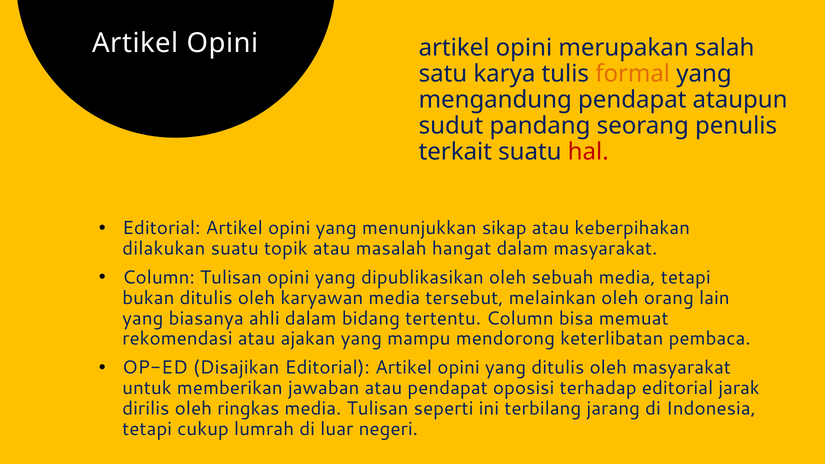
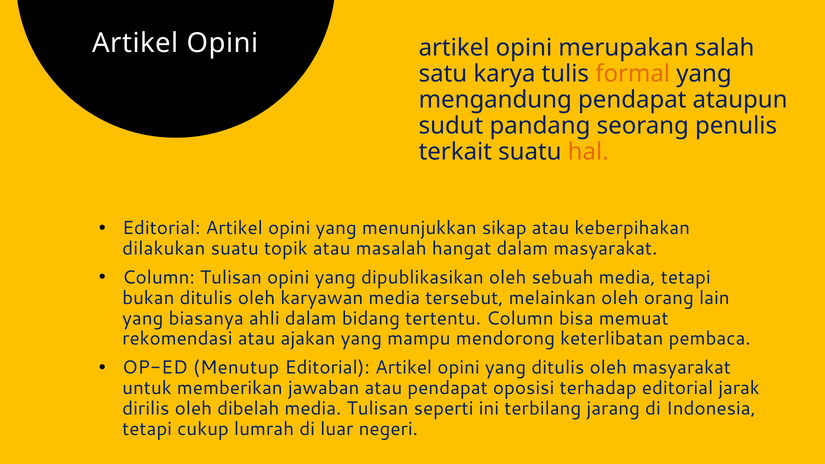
hal colour: red -> orange
Disajikan: Disajikan -> Menutup
ringkas: ringkas -> dibelah
